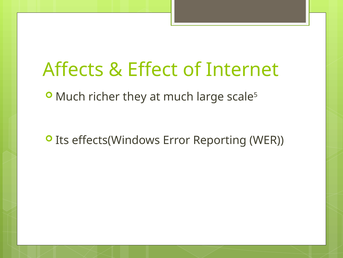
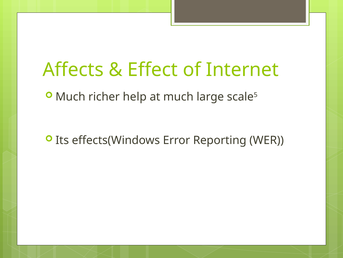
they: they -> help
